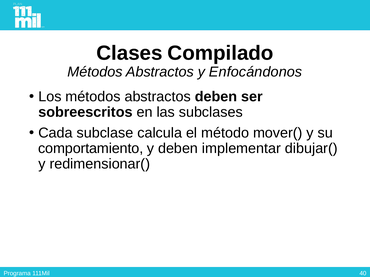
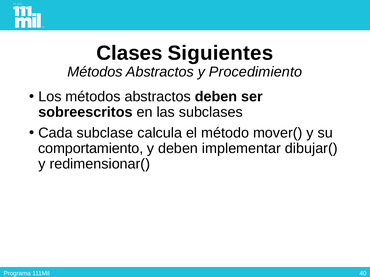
Compilado: Compilado -> Siguientes
Enfocándonos: Enfocándonos -> Procedimiento
